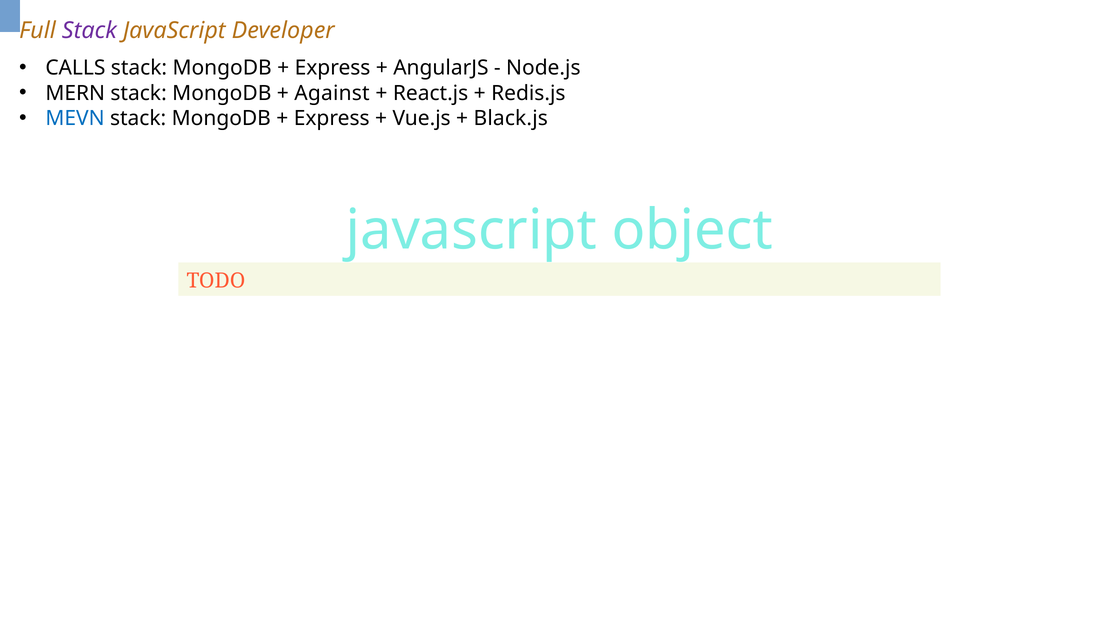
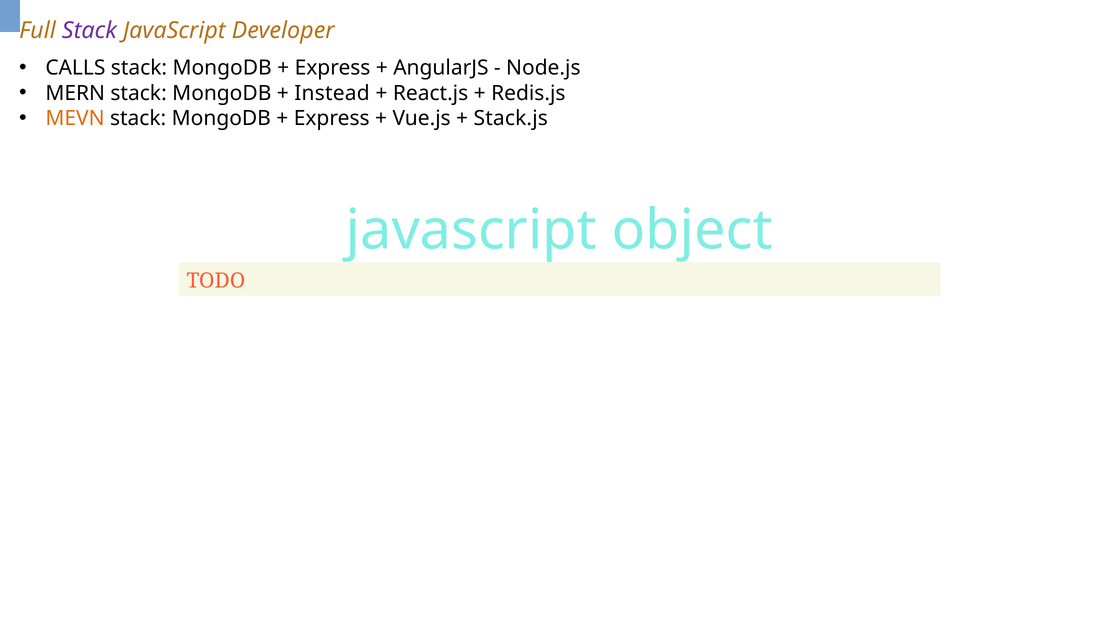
Against: Against -> Instead
MEVN colour: blue -> orange
Black.js: Black.js -> Stack.js
